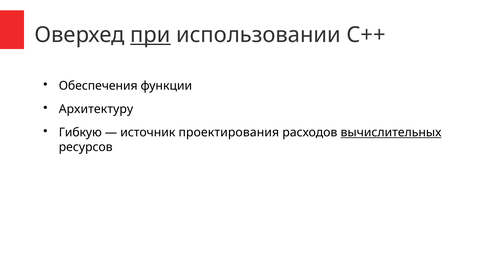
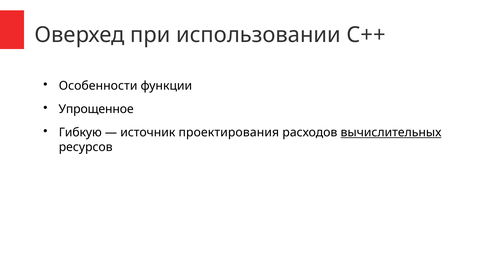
при underline: present -> none
Обеспечения: Обеспечения -> Особенности
Архитектуру: Архитектуру -> Упрощенное
